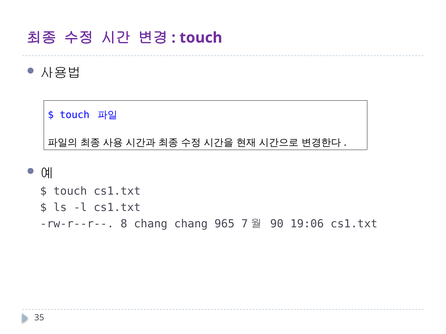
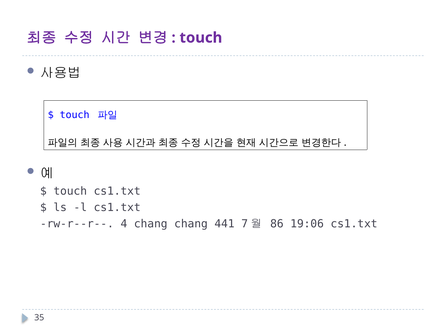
8: 8 -> 4
965: 965 -> 441
90: 90 -> 86
